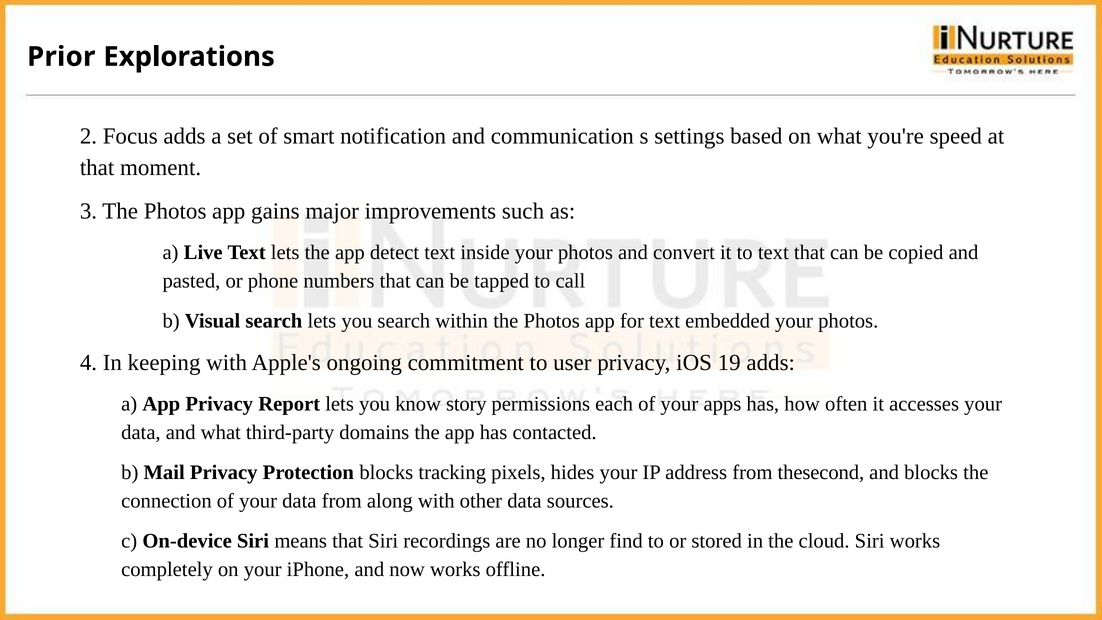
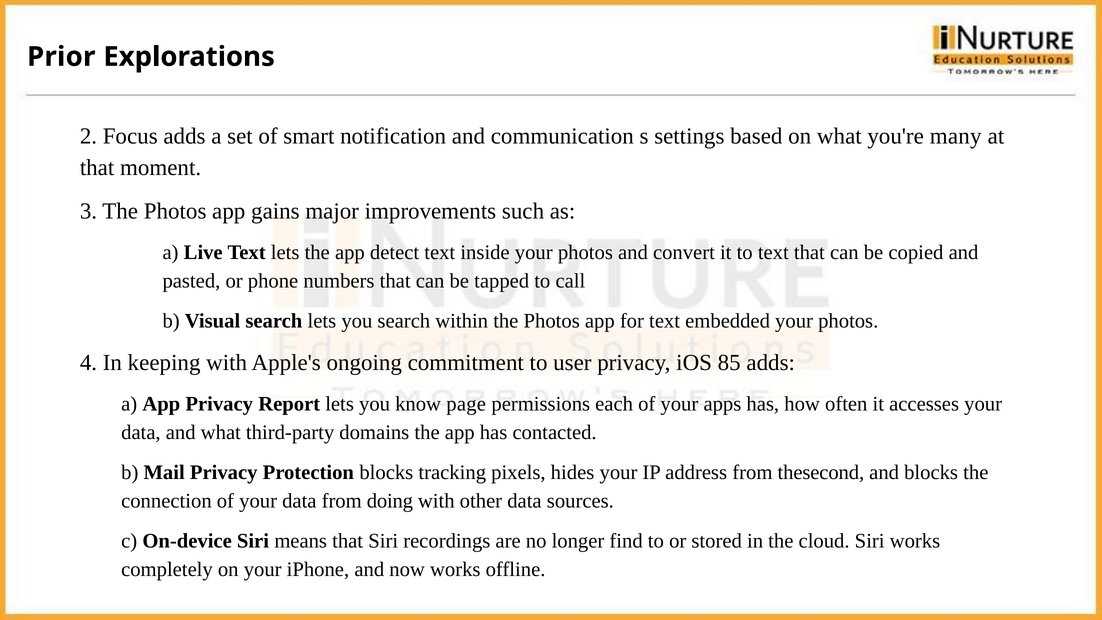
speed: speed -> many
19: 19 -> 85
story: story -> page
along: along -> doing
